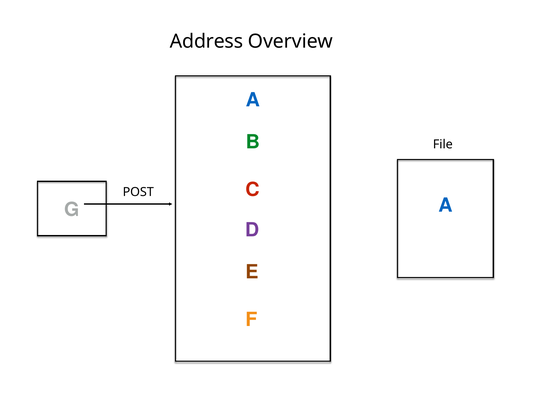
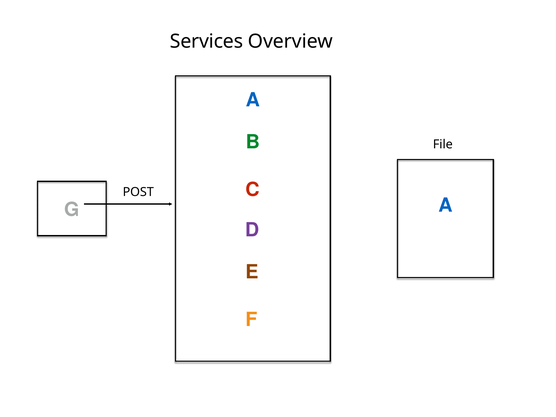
Address: Address -> Services
